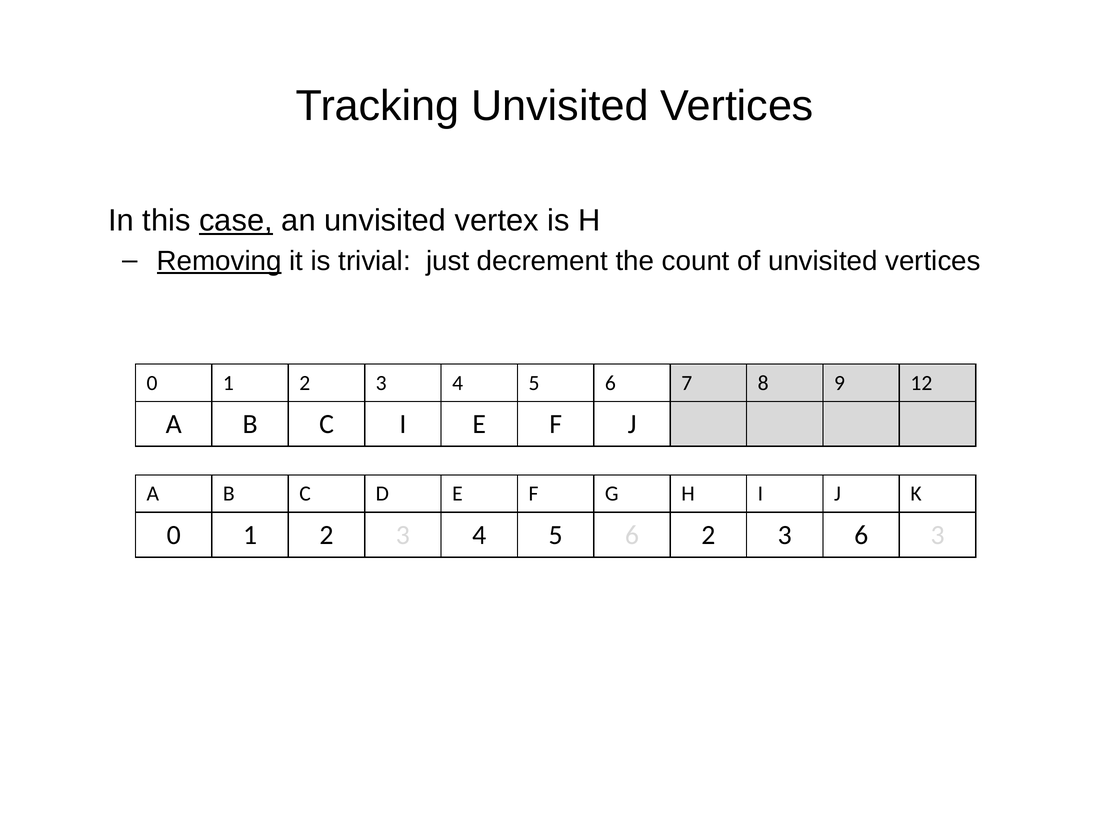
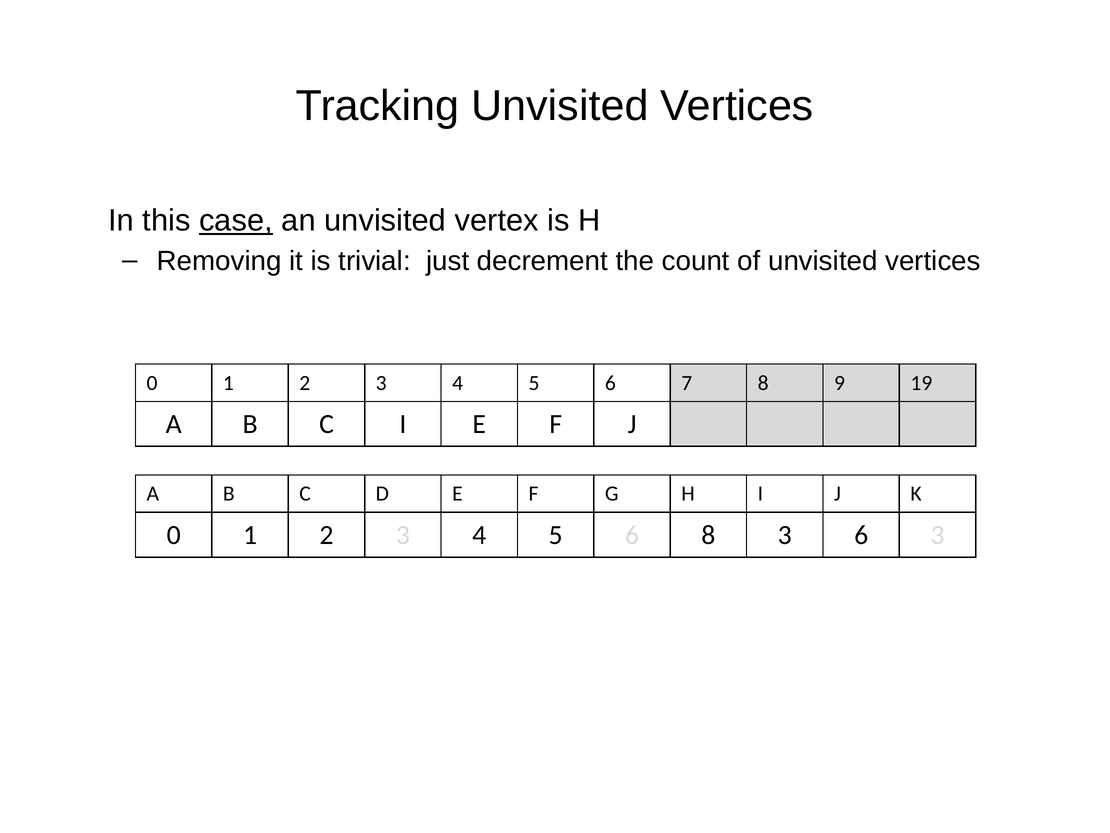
Removing underline: present -> none
12: 12 -> 19
6 2: 2 -> 8
